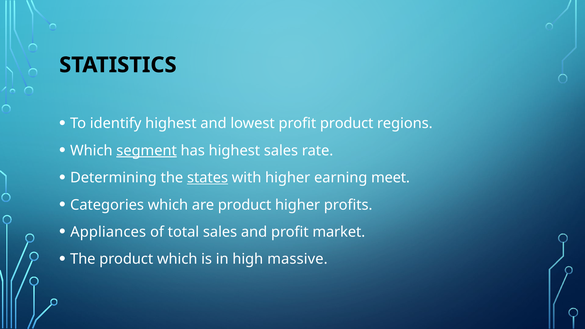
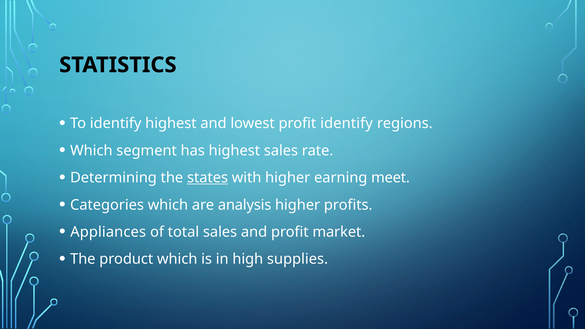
profit product: product -> identify
segment underline: present -> none
are product: product -> analysis
massive: massive -> supplies
